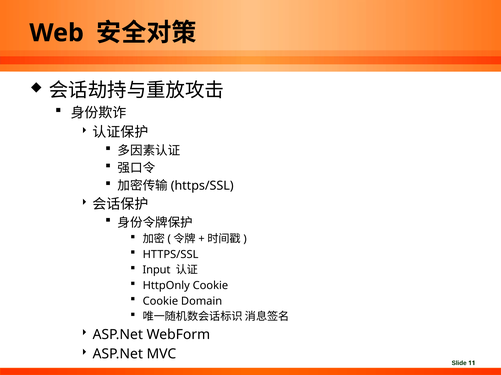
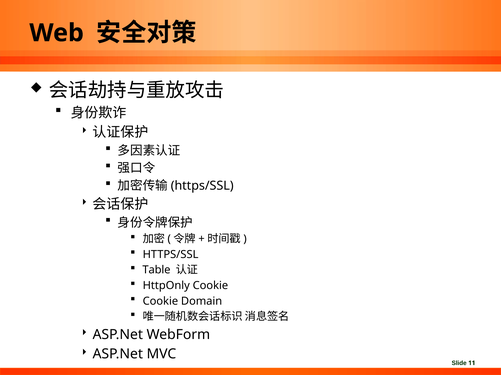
Input: Input -> Table
